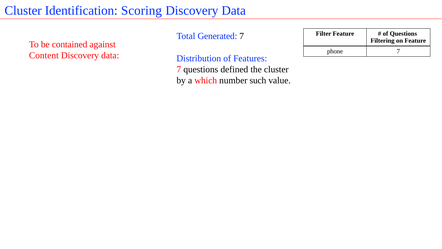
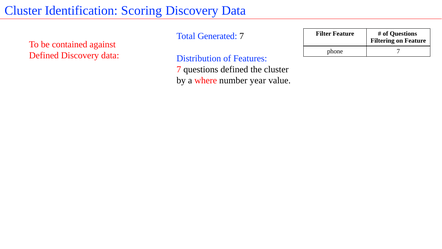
Content at (44, 55): Content -> Defined
which: which -> where
such: such -> year
